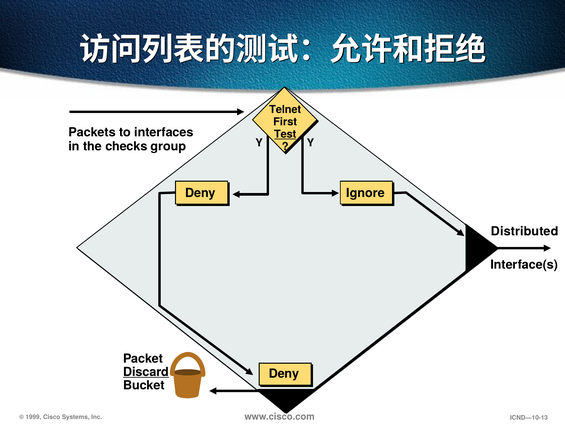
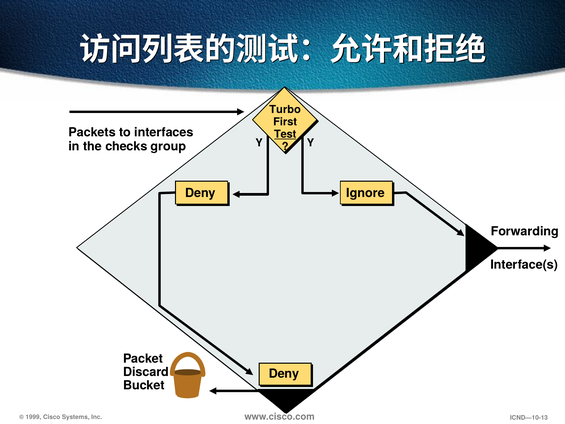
Telnet: Telnet -> Turbo
Distributed: Distributed -> Forwarding
Discard underline: present -> none
